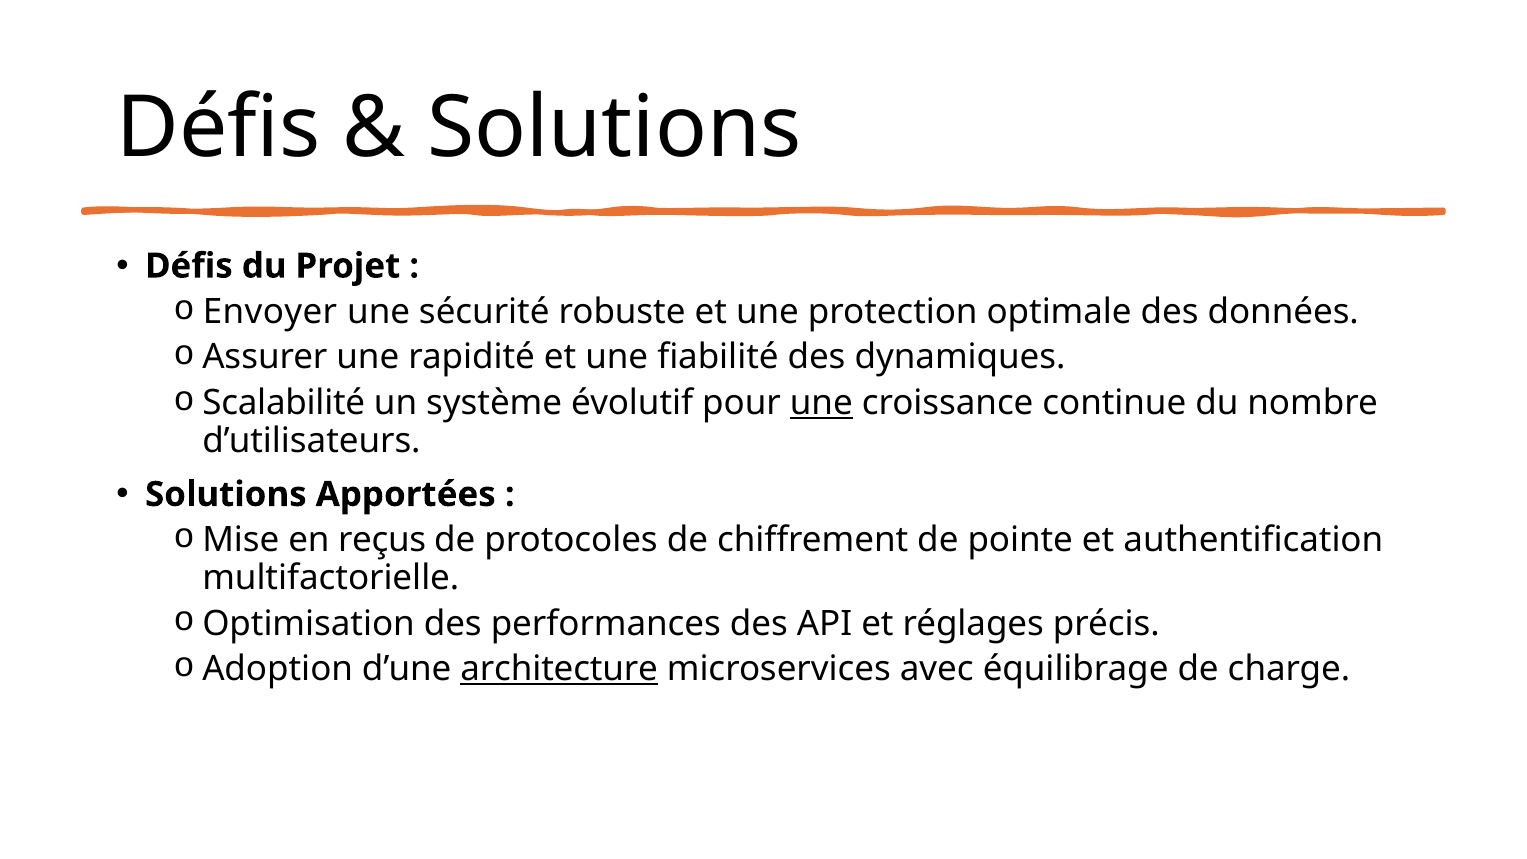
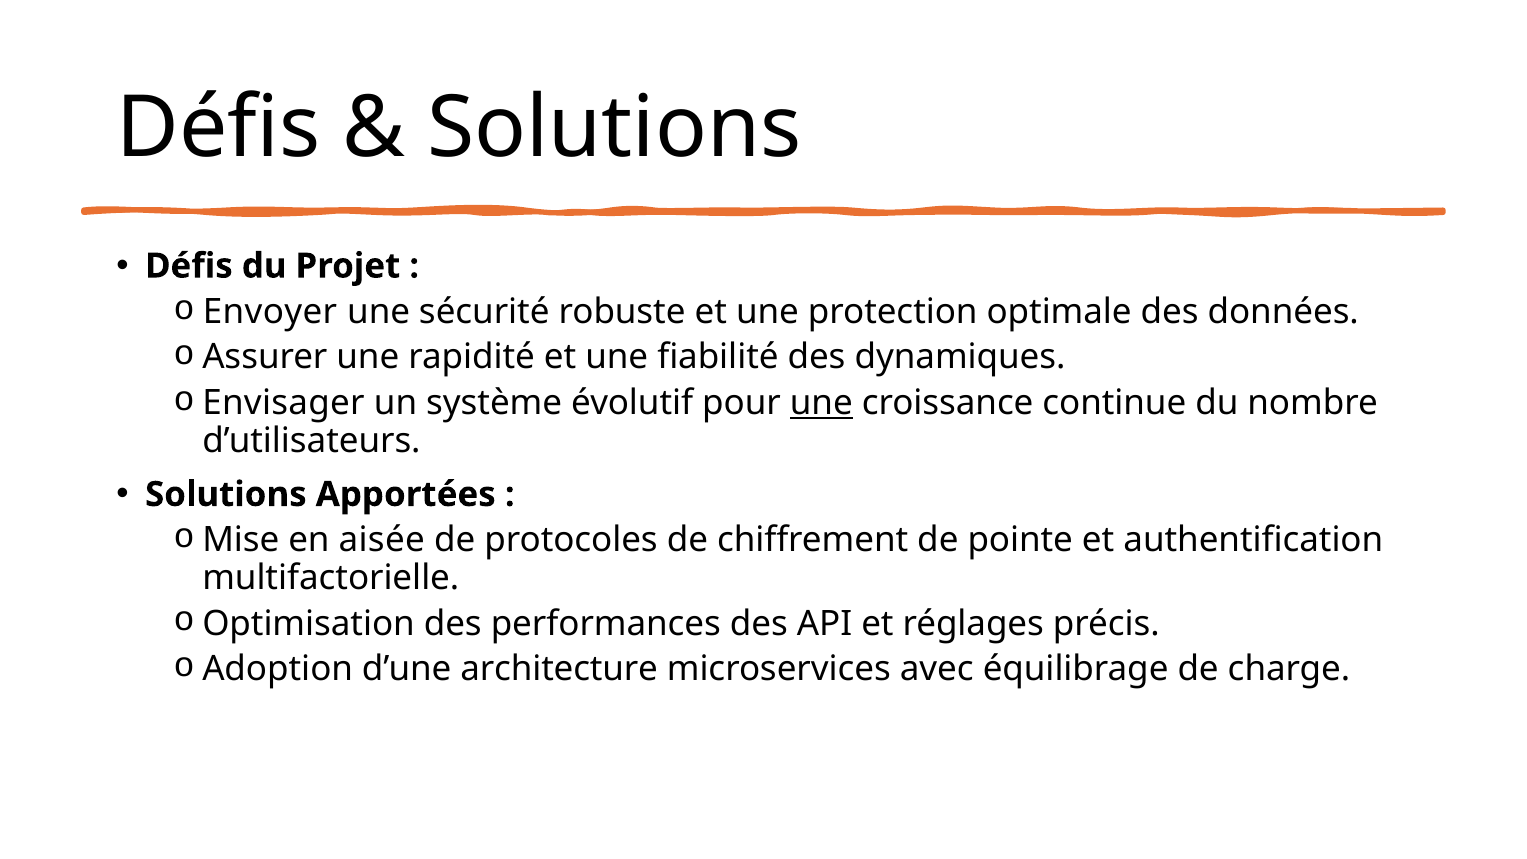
Scalabilité: Scalabilité -> Envisager
reçus: reçus -> aisée
architecture underline: present -> none
